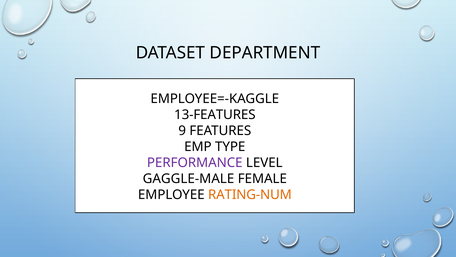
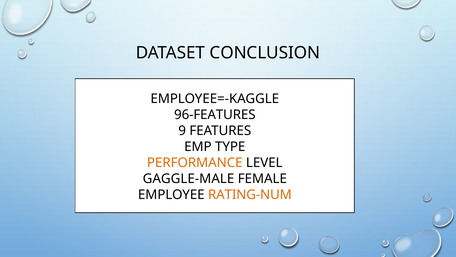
DEPARTMENT: DEPARTMENT -> CONCLUSION
13-FEATURES: 13-FEATURES -> 96-FEATURES
PERFORMANCE colour: purple -> orange
